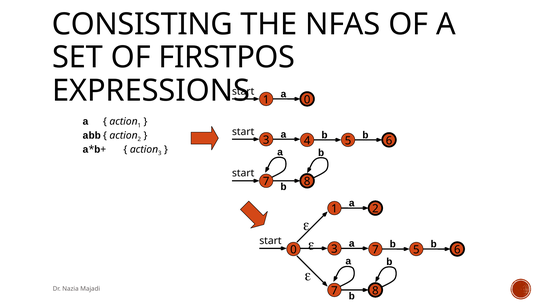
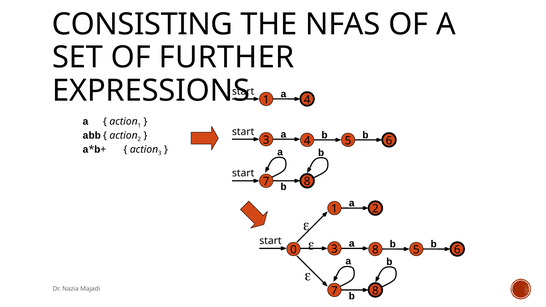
FIRSTPOS: FIRSTPOS -> FURTHER
0 at (307, 100): 0 -> 4
3 7: 7 -> 8
